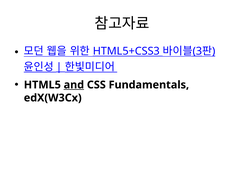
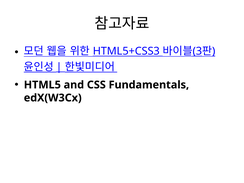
and underline: present -> none
